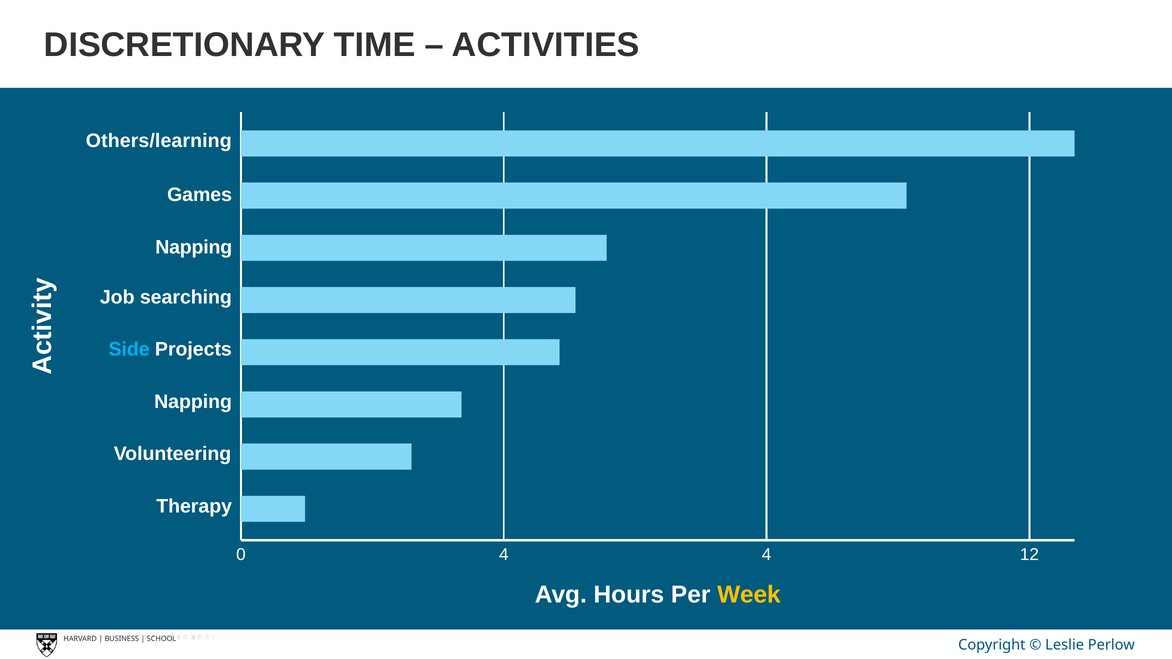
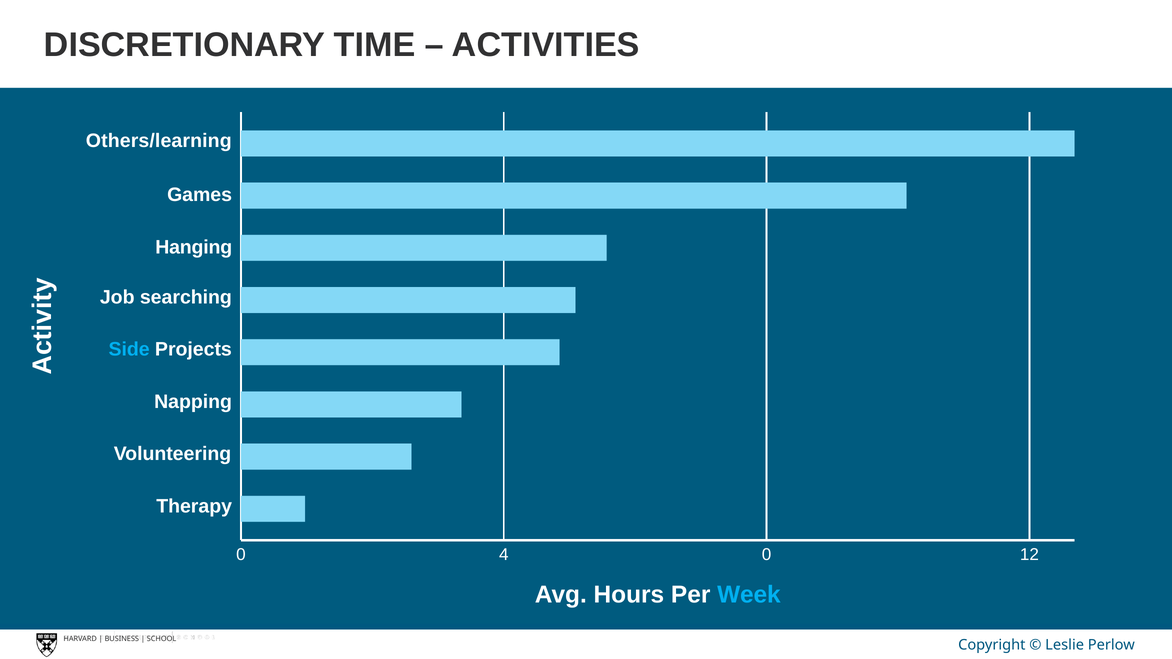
Napping at (194, 247): Napping -> Hanging
4 4: 4 -> 0
Week colour: yellow -> light blue
